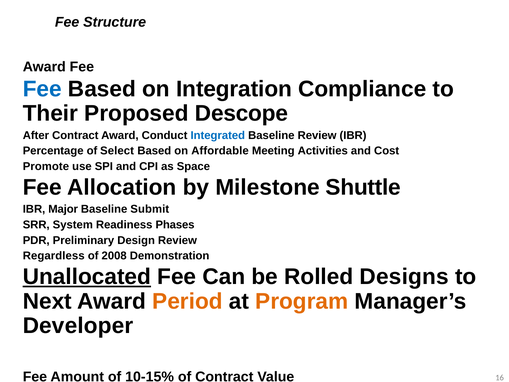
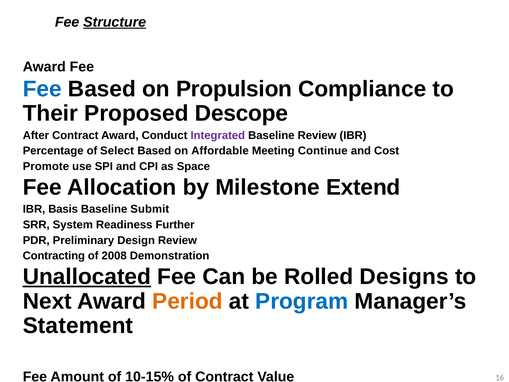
Structure underline: none -> present
Integration: Integration -> Propulsion
Integrated colour: blue -> purple
Activities: Activities -> Continue
Shuttle: Shuttle -> Extend
Major: Major -> Basis
Phases: Phases -> Further
Regardless: Regardless -> Contracting
Program colour: orange -> blue
Developer: Developer -> Statement
